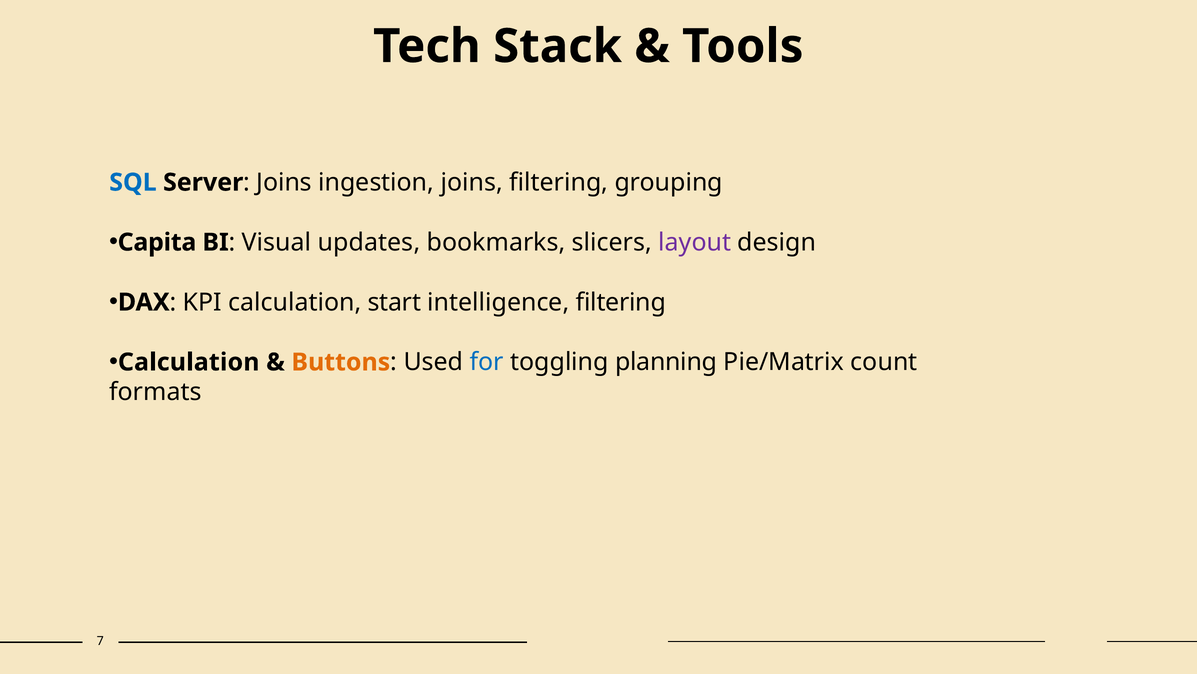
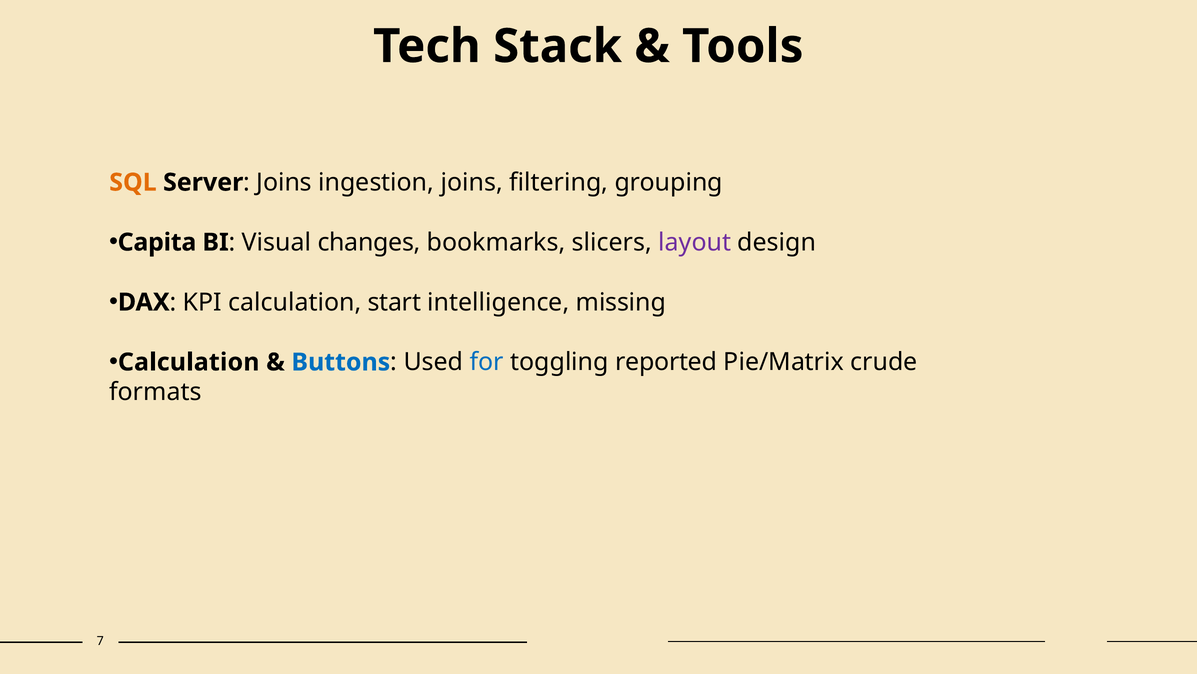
SQL colour: blue -> orange
updates: updates -> changes
intelligence filtering: filtering -> missing
Buttons colour: orange -> blue
planning: planning -> reported
count: count -> crude
